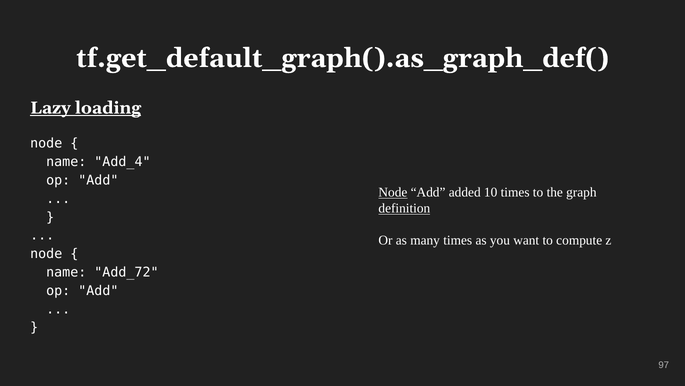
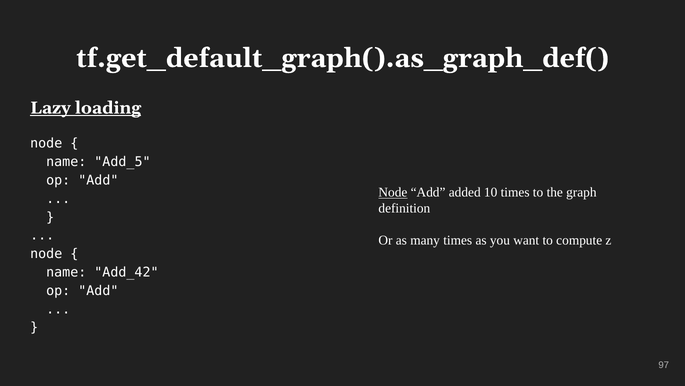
Add_4: Add_4 -> Add_5
definition underline: present -> none
Add_72: Add_72 -> Add_42
